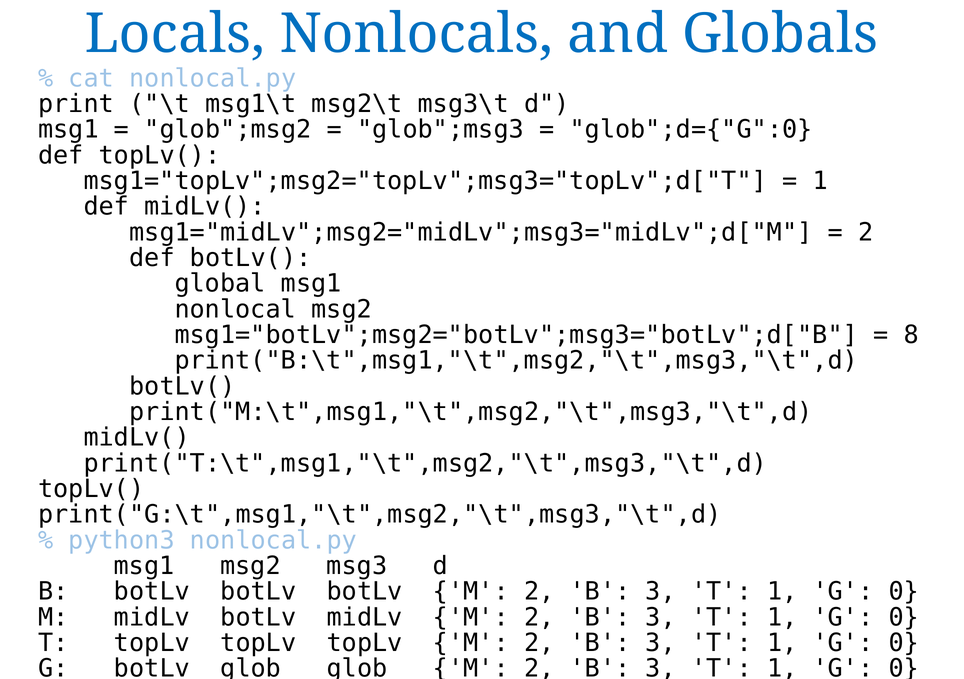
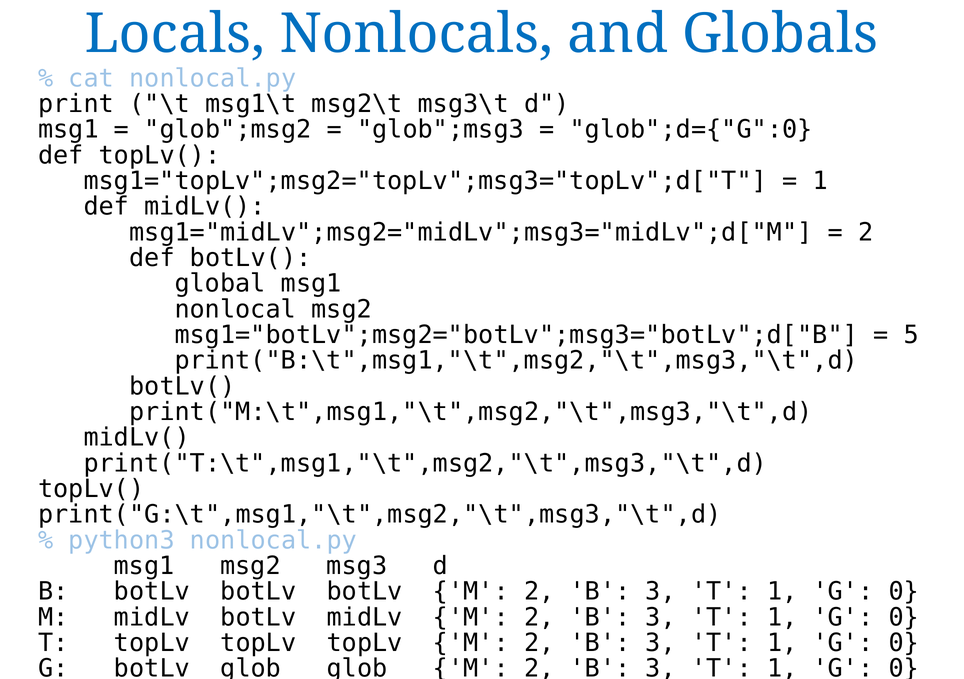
8: 8 -> 5
